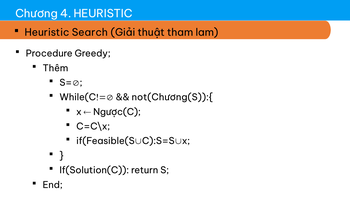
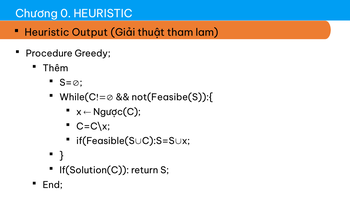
4: 4 -> 0
Search: Search -> Output
not(Chương(S)):{: not(Chương(S)):{ -> not(Feasibe(S)):{
